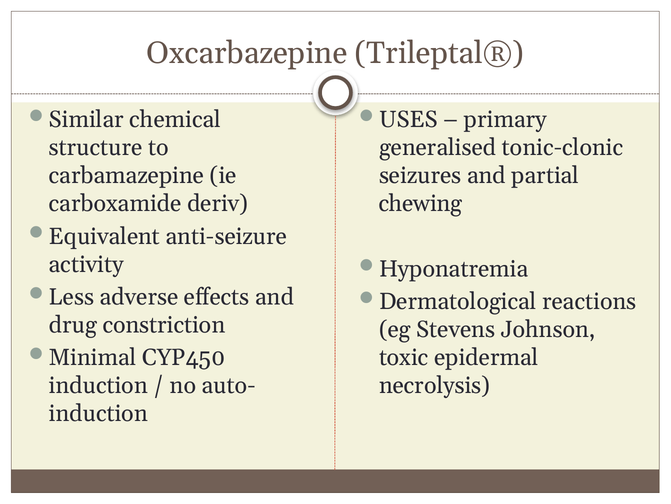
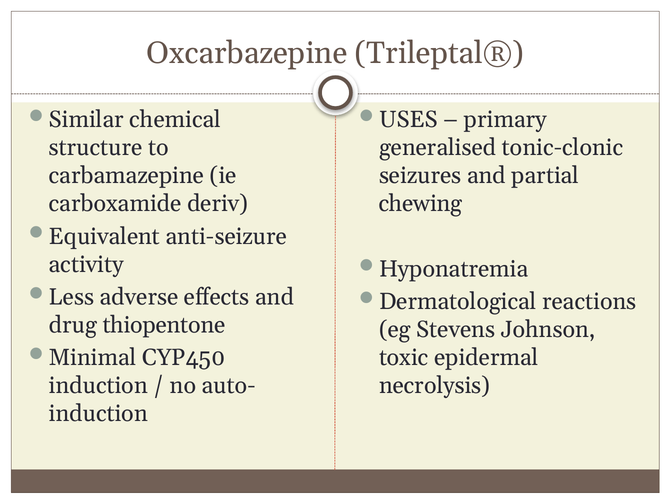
constriction: constriction -> thiopentone
